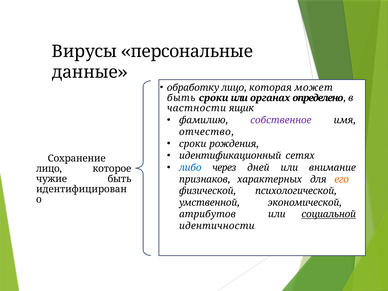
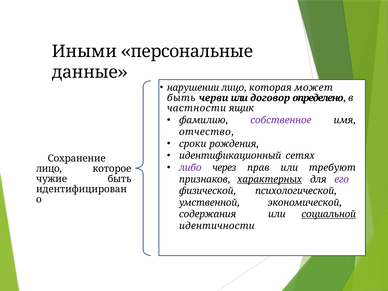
Вирусы: Вирусы -> Иными
обработку: обработку -> нарушении
быть сроки: сроки -> черви
органах: органах -> договор
либо colour: blue -> purple
дней: дней -> прав
внимание: внимание -> требуют
характерных underline: none -> present
его colour: orange -> purple
атрибутов: атрибутов -> содержания
